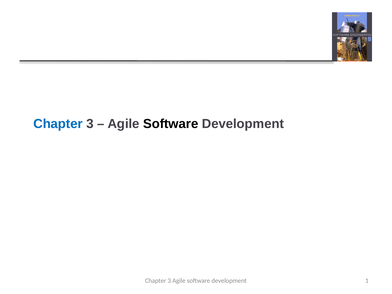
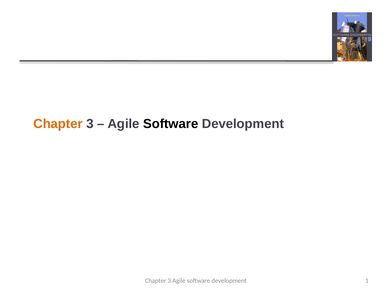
Chapter at (58, 124) colour: blue -> orange
